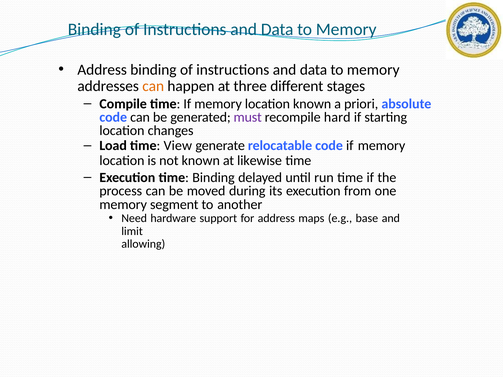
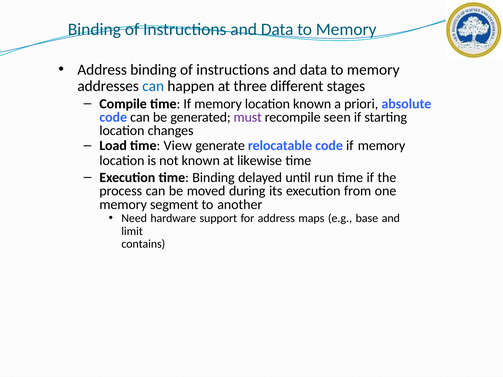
can at (153, 86) colour: orange -> blue
hard: hard -> seen
allowing: allowing -> contains
